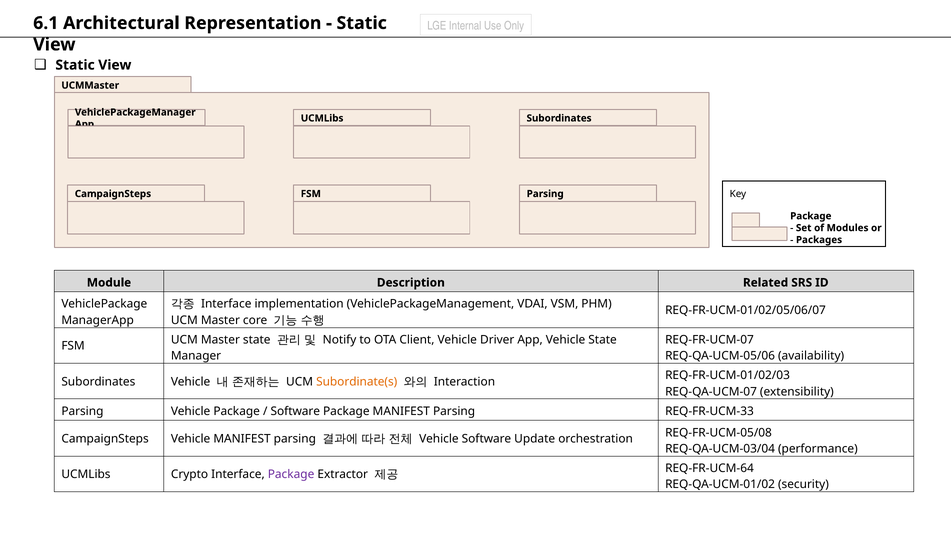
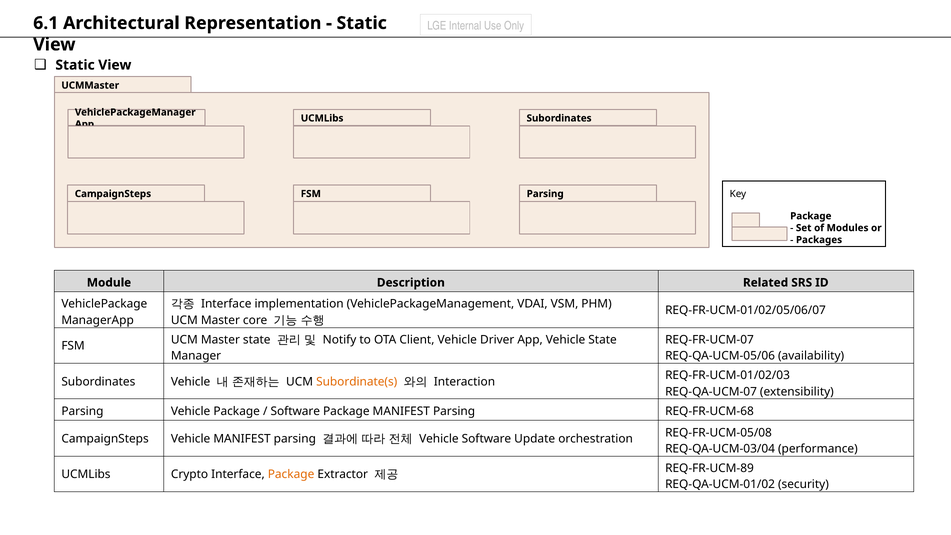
REQ-FR-UCM-33: REQ-FR-UCM-33 -> REQ-FR-UCM-68
Package at (291, 474) colour: purple -> orange
REQ-FR-UCM-64: REQ-FR-UCM-64 -> REQ-FR-UCM-89
